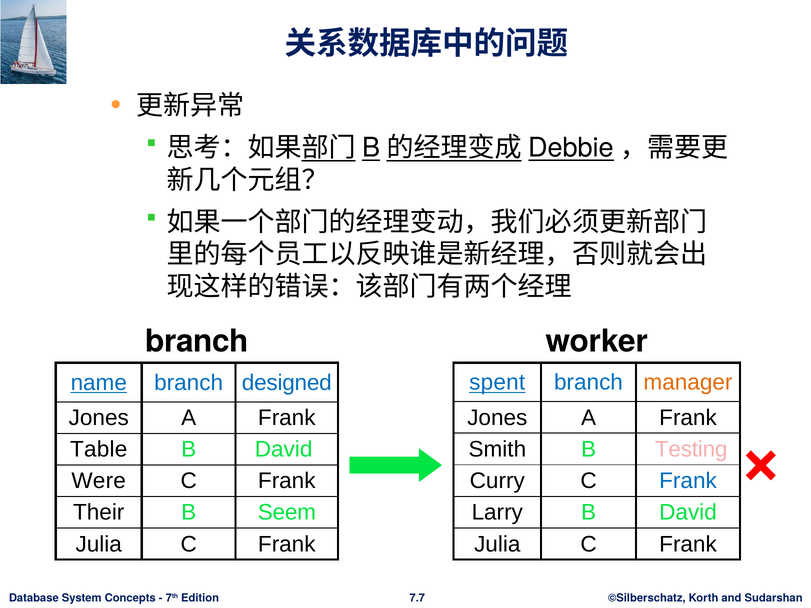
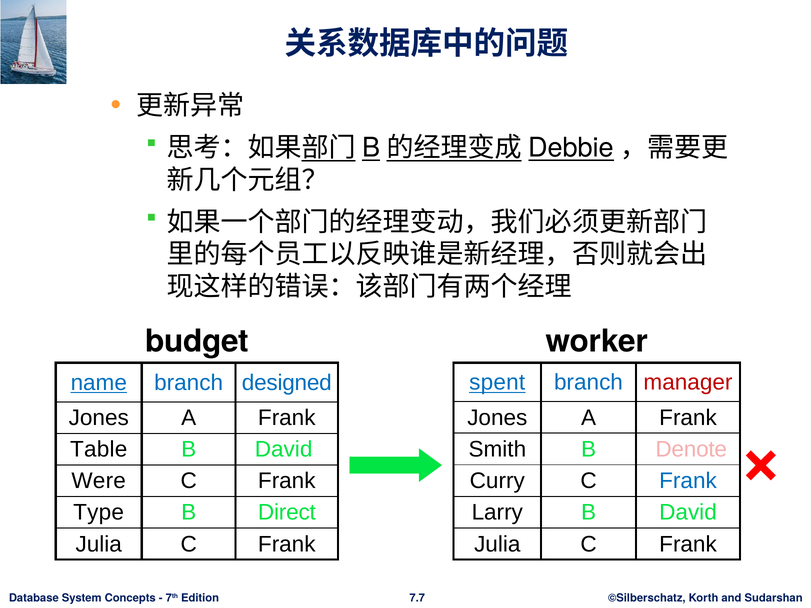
branch at (197, 341): branch -> budget
manager colour: orange -> red
Testing: Testing -> Denote
Their: Their -> Type
Seem: Seem -> Direct
